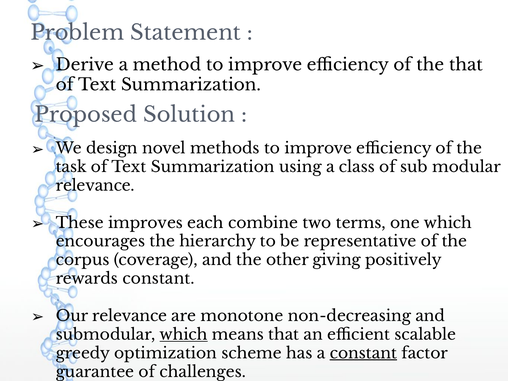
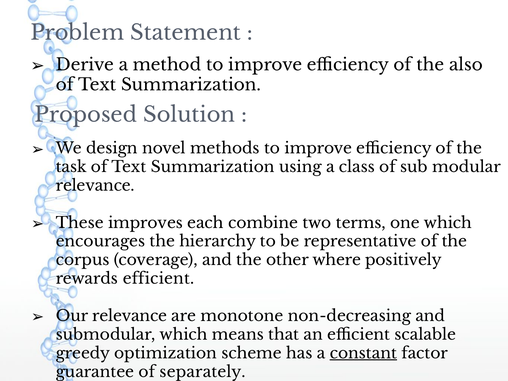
the that: that -> also
giving: giving -> where
rewards constant: constant -> efficient
which at (184, 335) underline: present -> none
challenges: challenges -> separately
